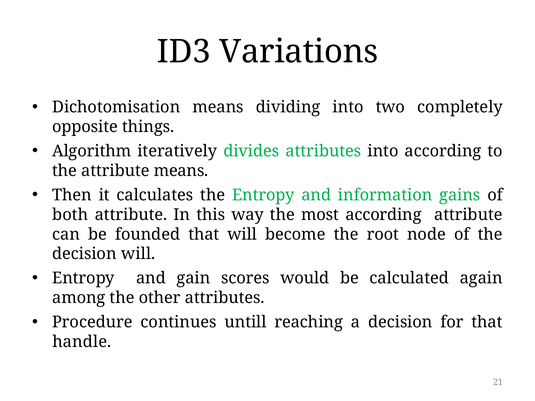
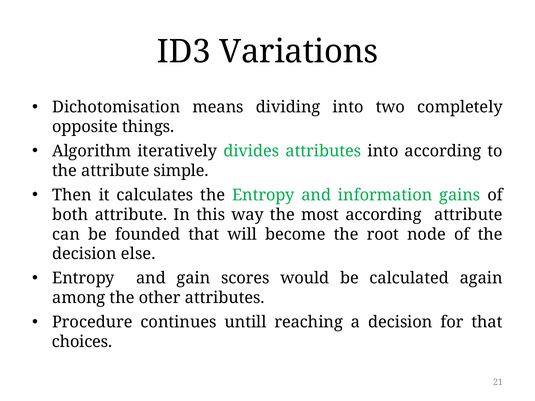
attribute means: means -> simple
decision will: will -> else
handle: handle -> choices
